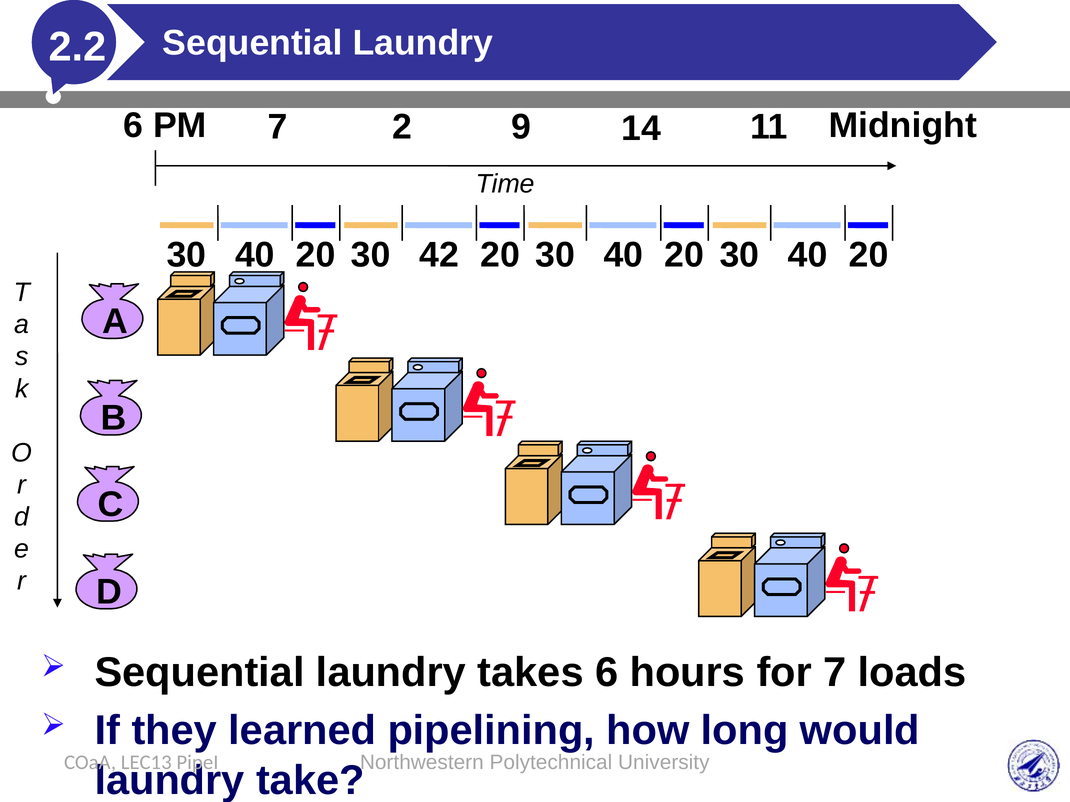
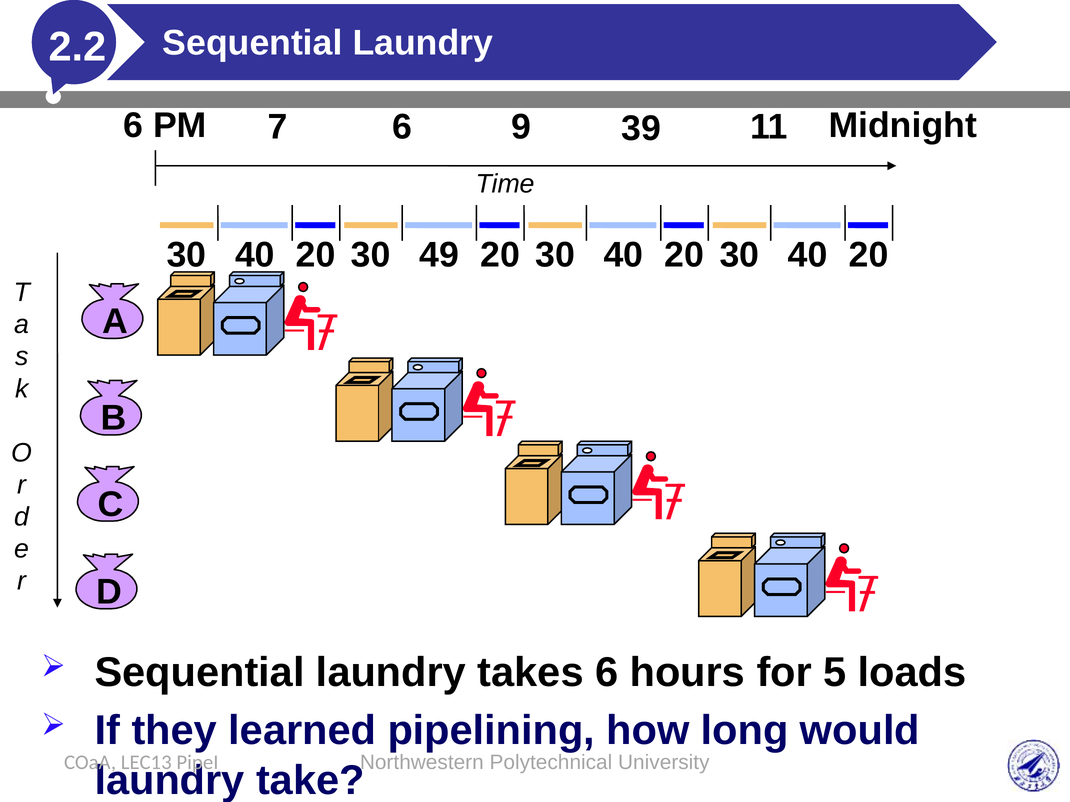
7 2: 2 -> 6
14: 14 -> 39
42: 42 -> 49
for 7: 7 -> 5
